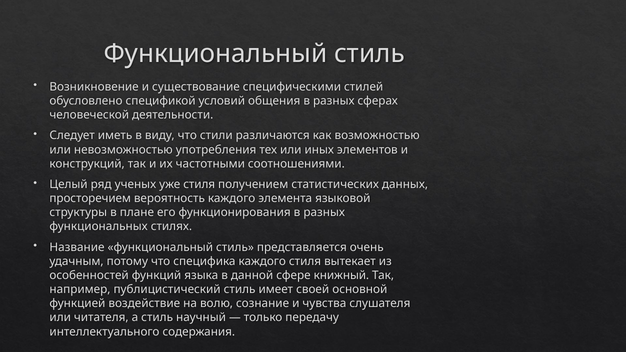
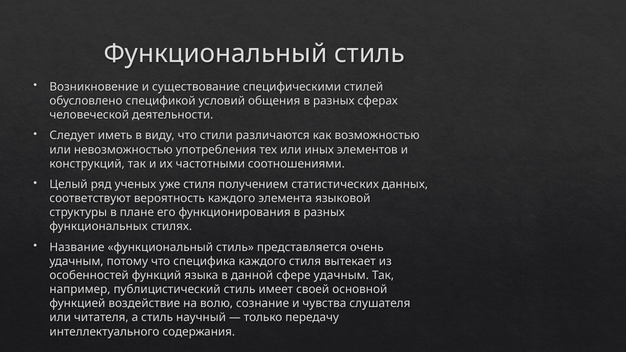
просторечием: просторечием -> соответствуют
сфере книжный: книжный -> удачным
